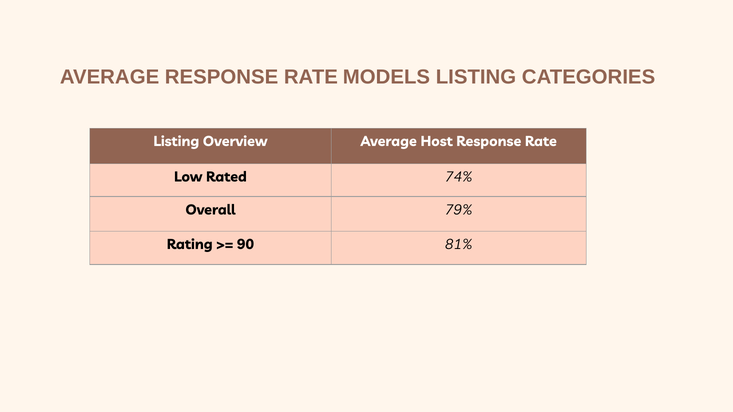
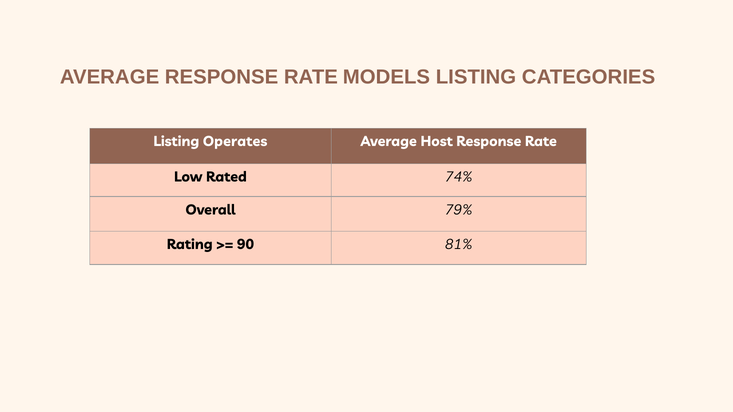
Overview: Overview -> Operates
